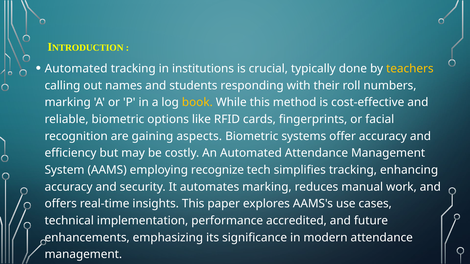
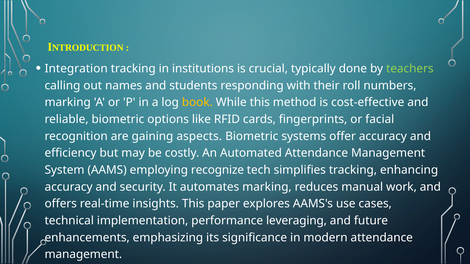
Automated at (76, 69): Automated -> Integration
teachers colour: yellow -> light green
accredited: accredited -> leveraging
